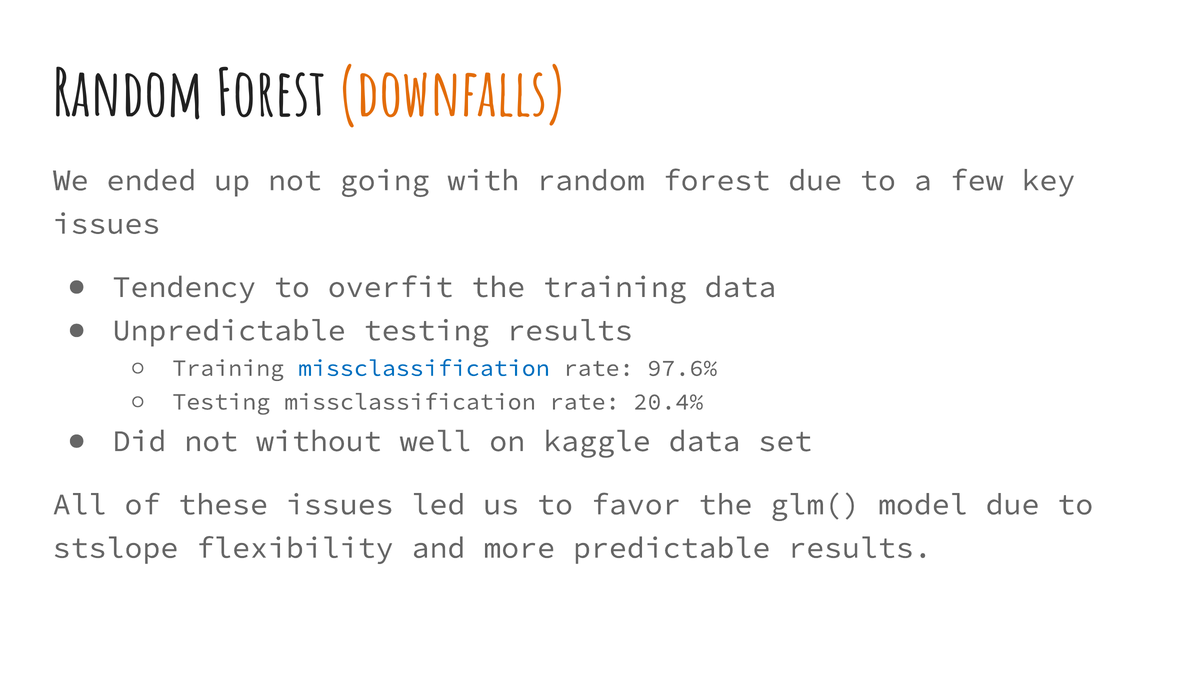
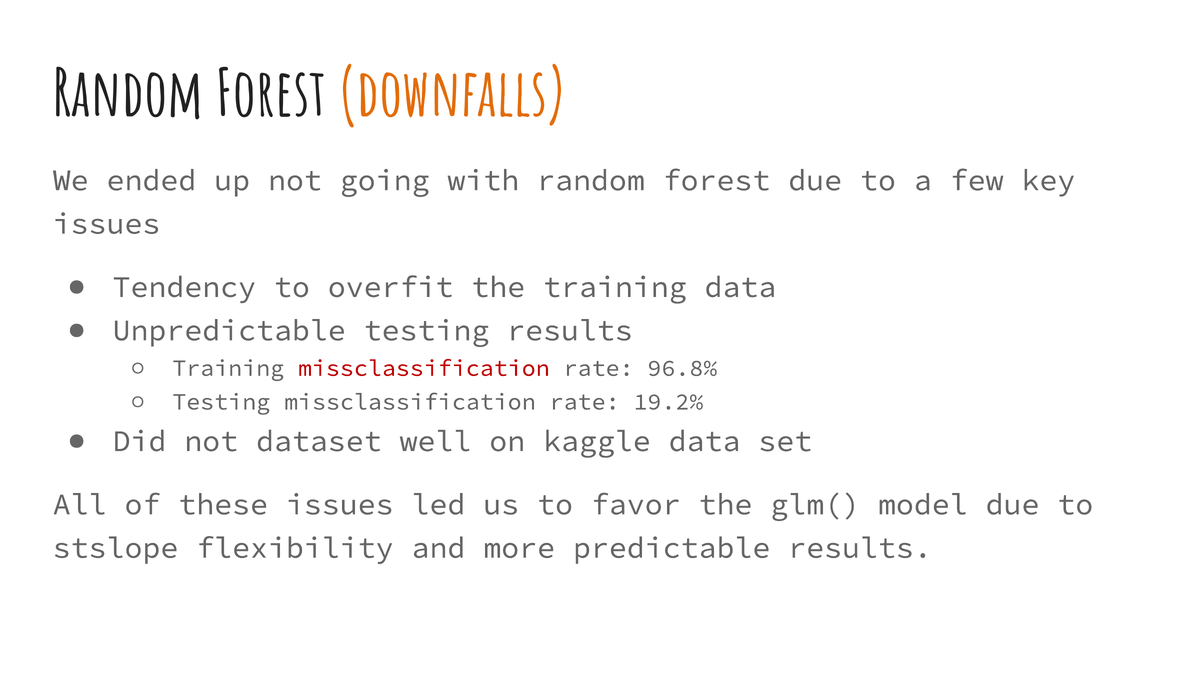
missclassification at (424, 368) colour: blue -> red
97.6%: 97.6% -> 96.8%
20.4%: 20.4% -> 19.2%
without: without -> dataset
